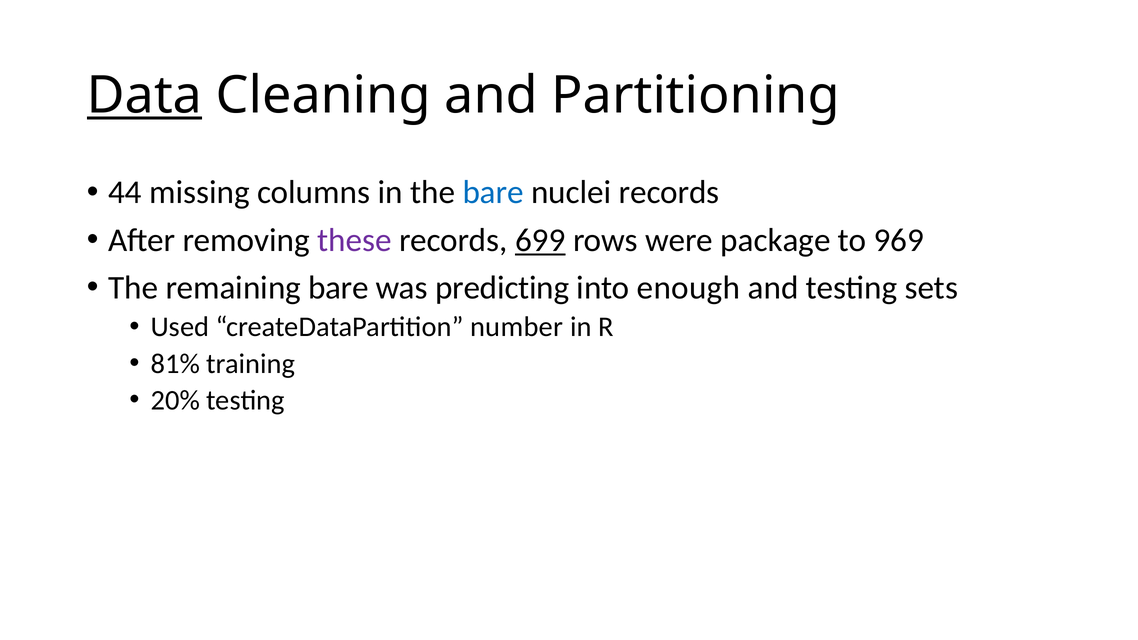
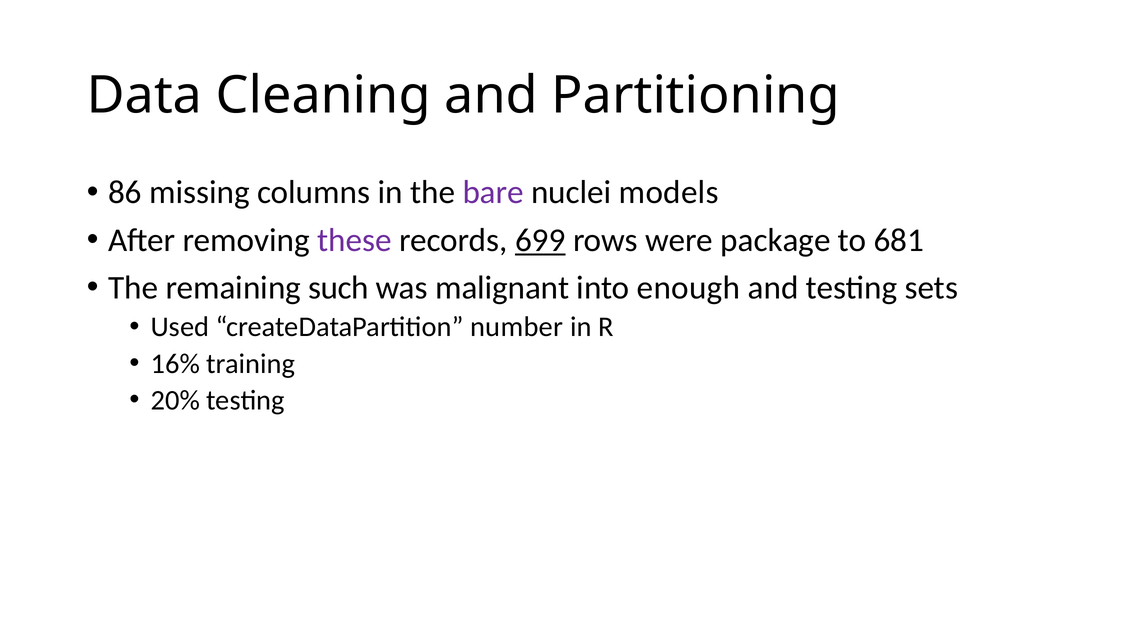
Data underline: present -> none
44: 44 -> 86
bare at (493, 192) colour: blue -> purple
nuclei records: records -> models
969: 969 -> 681
remaining bare: bare -> such
predicting: predicting -> malignant
81%: 81% -> 16%
